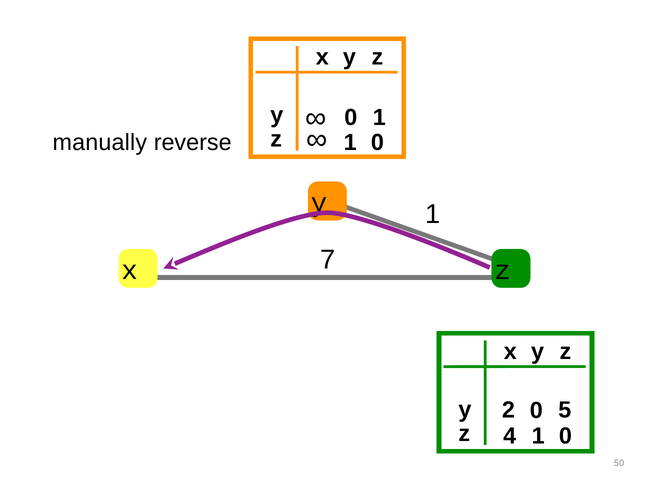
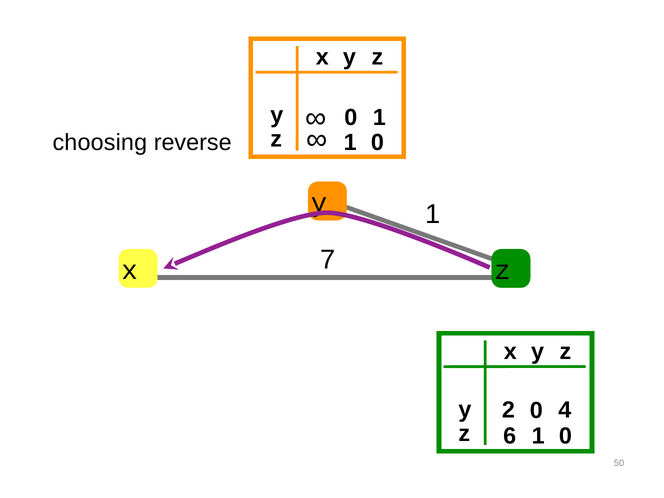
manually: manually -> choosing
5: 5 -> 4
4: 4 -> 6
